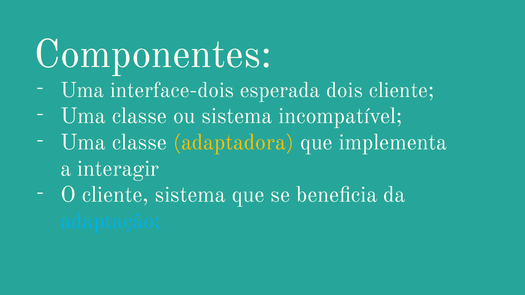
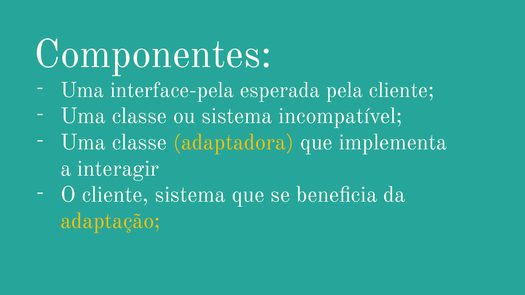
interface-dois: interface-dois -> interface-pela
dois: dois -> pela
adaptação colour: light blue -> yellow
